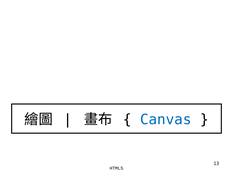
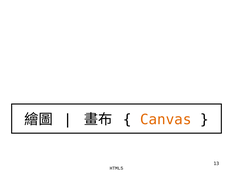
Canvas colour: blue -> orange
